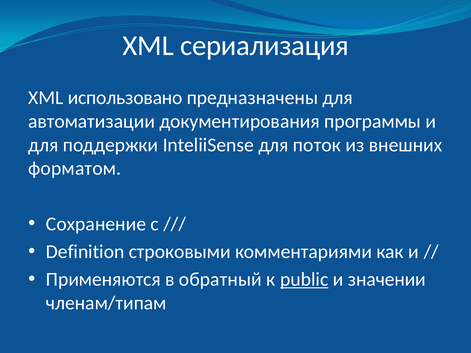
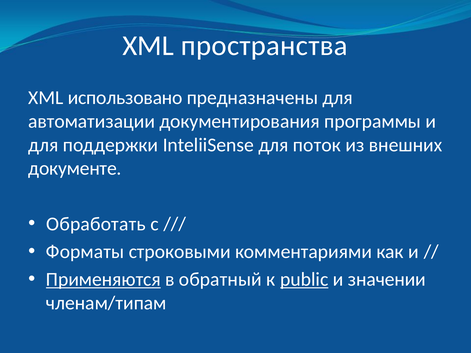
сериализация: сериализация -> пространства
форматом: форматом -> документе
Сохранение: Сохранение -> Обработать
Definition: Definition -> Форматы
Применяются underline: none -> present
